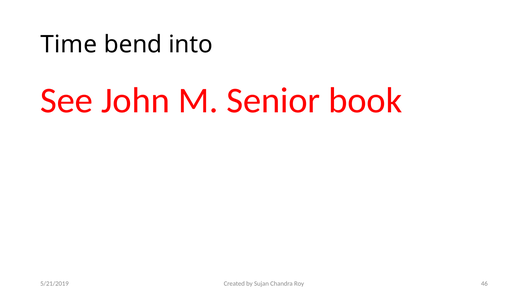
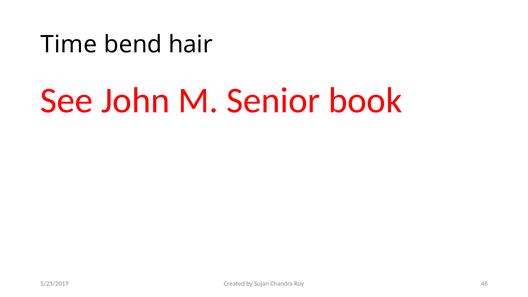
into: into -> hair
